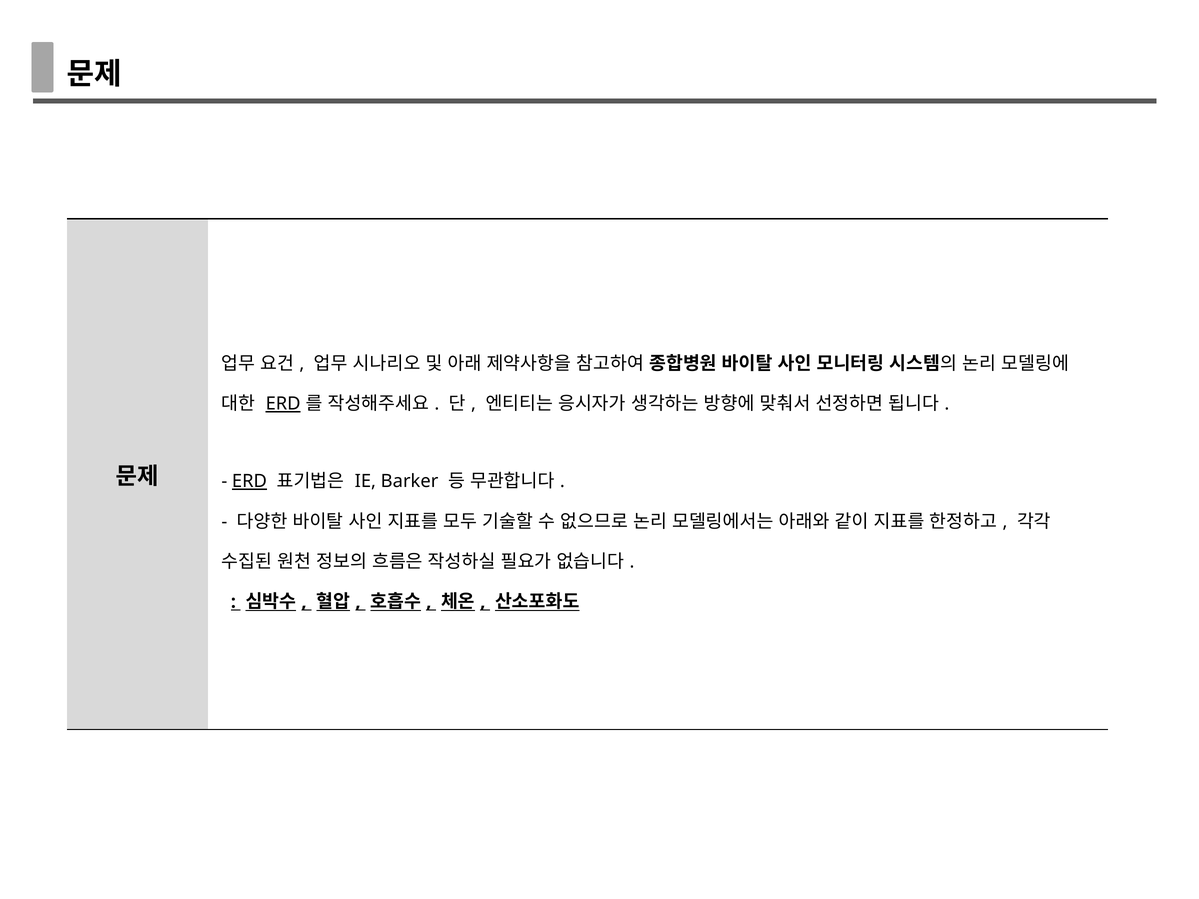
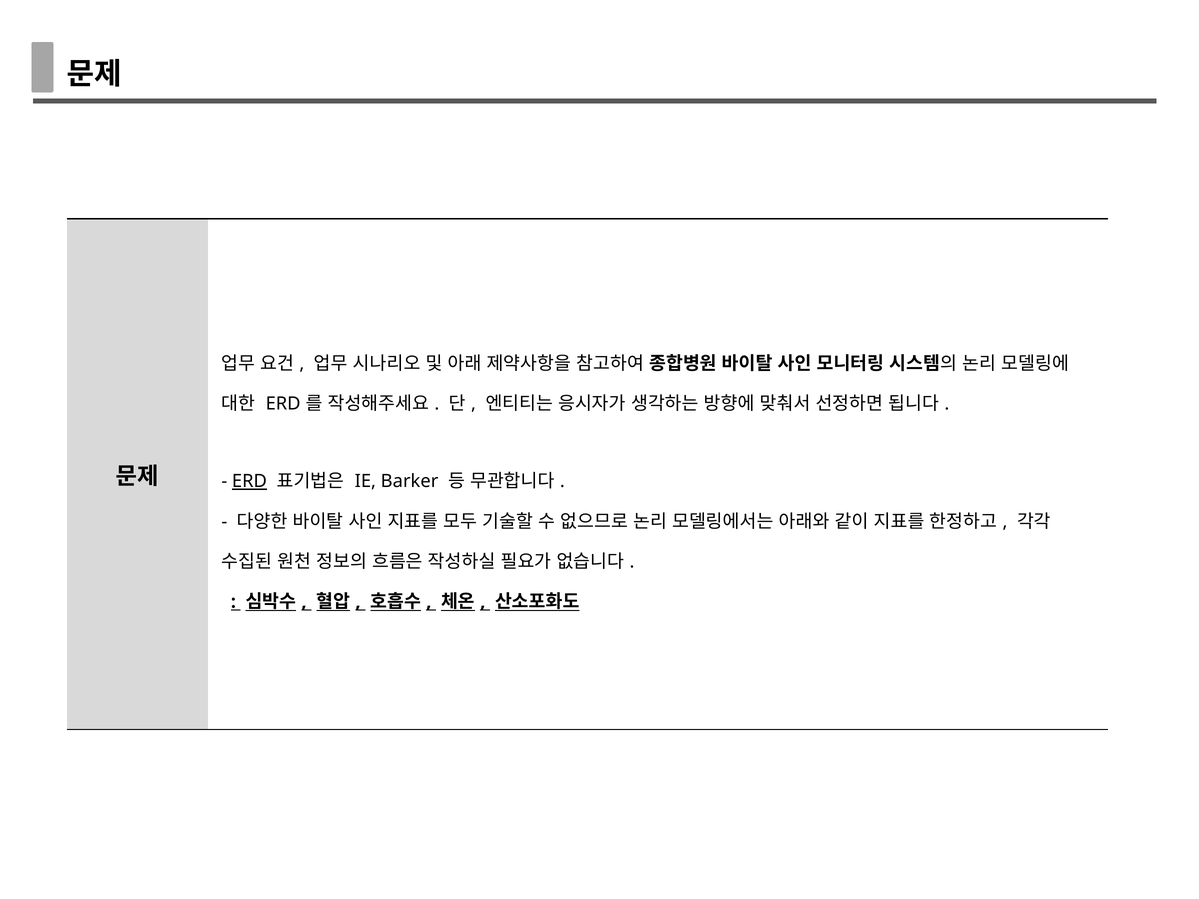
ERD at (283, 404) underline: present -> none
